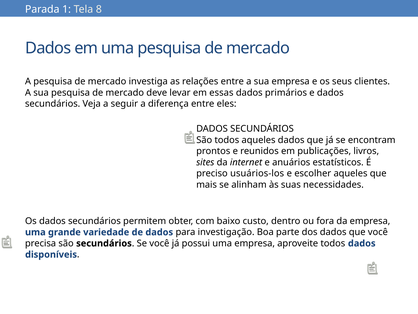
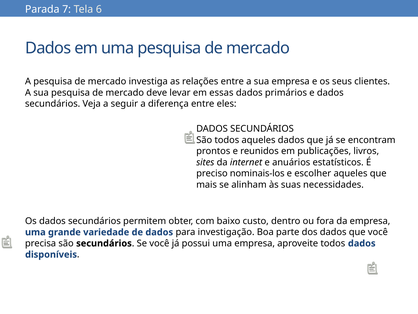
1: 1 -> 7
8: 8 -> 6
usuários-los: usuários-los -> nominais-los
